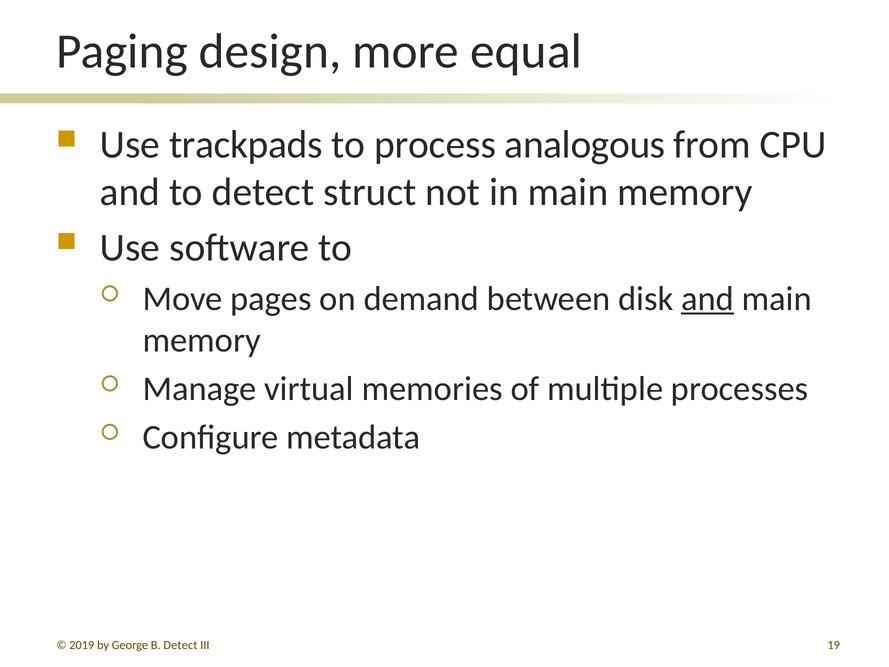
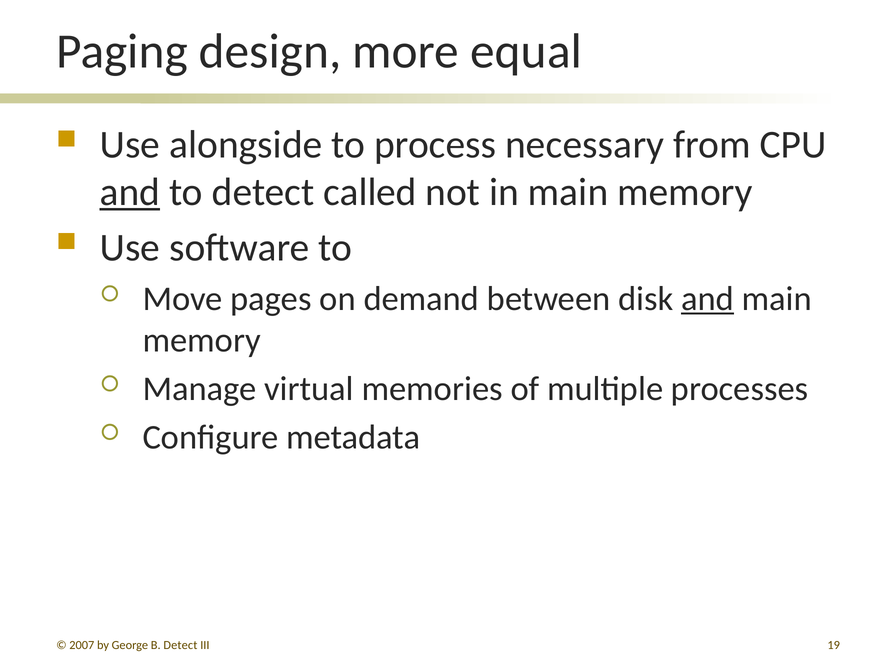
trackpads: trackpads -> alongside
analogous: analogous -> necessary
and at (130, 192) underline: none -> present
struct: struct -> called
2019: 2019 -> 2007
